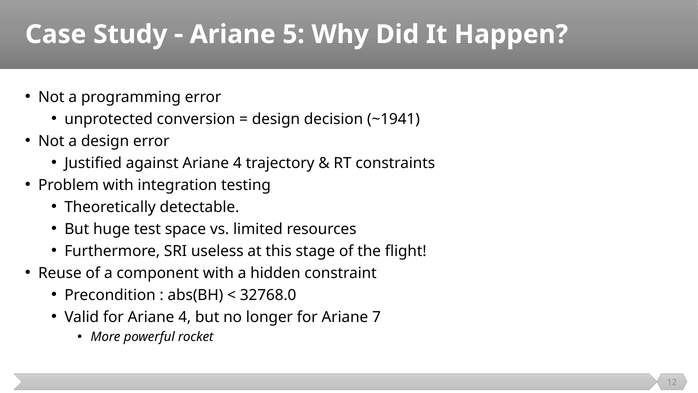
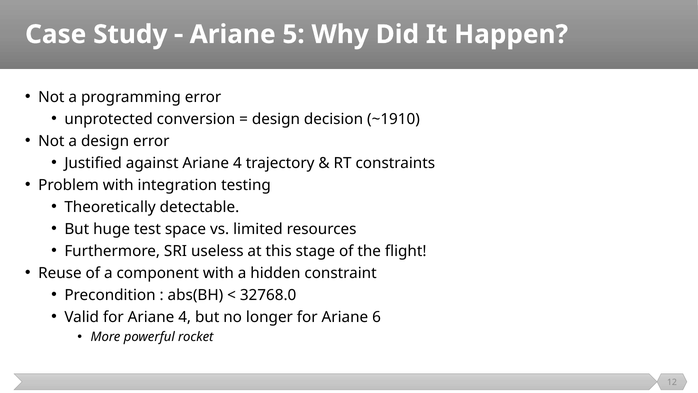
~1941: ~1941 -> ~1910
7: 7 -> 6
